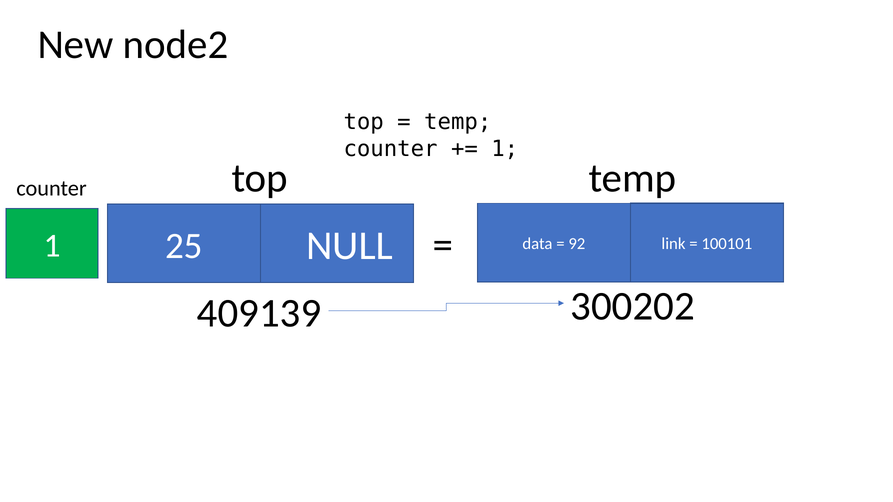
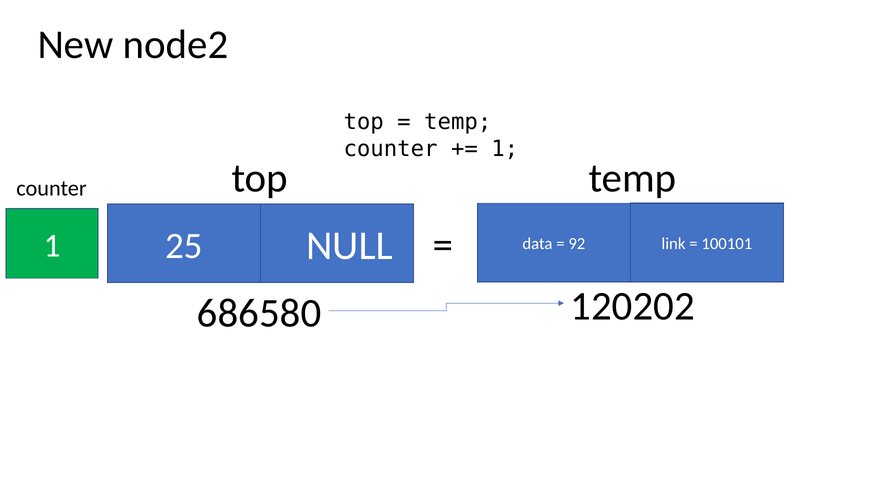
300202: 300202 -> 120202
409139: 409139 -> 686580
